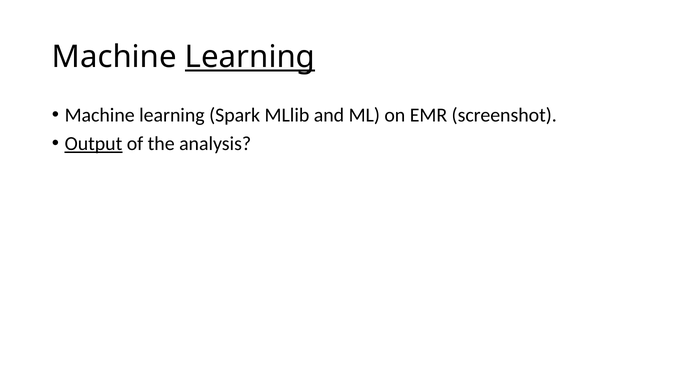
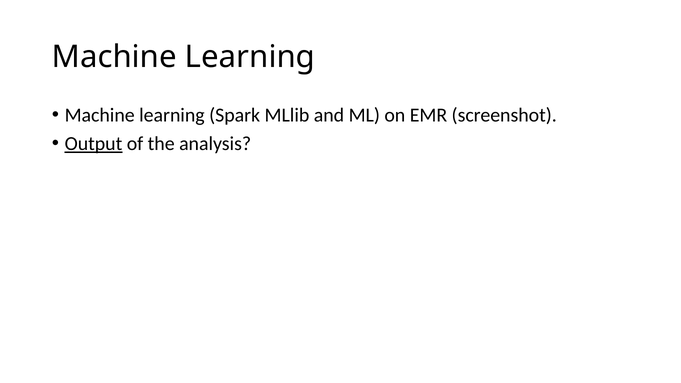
Learning at (250, 57) underline: present -> none
